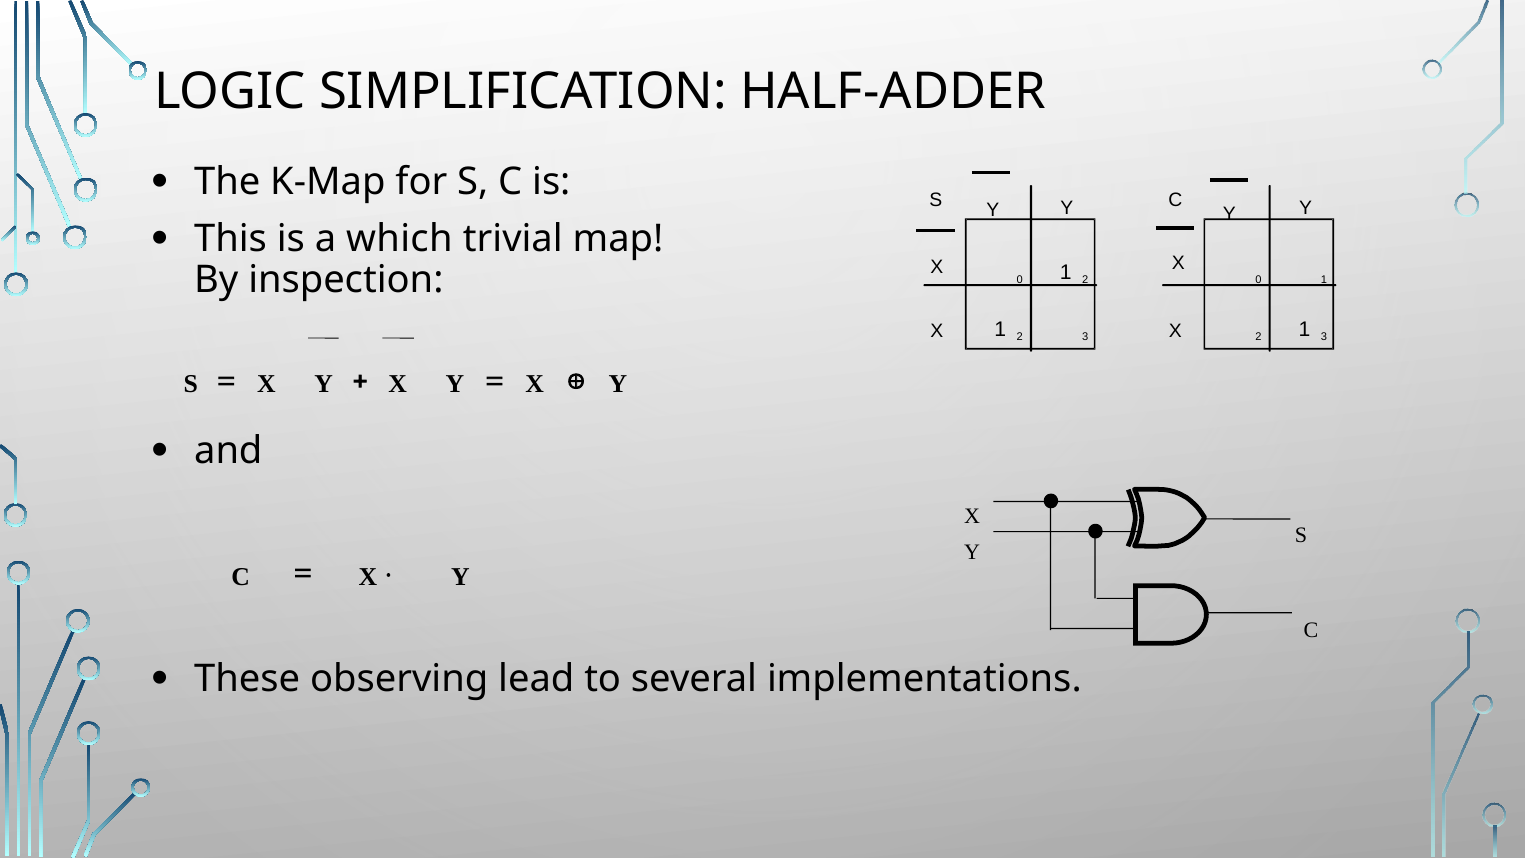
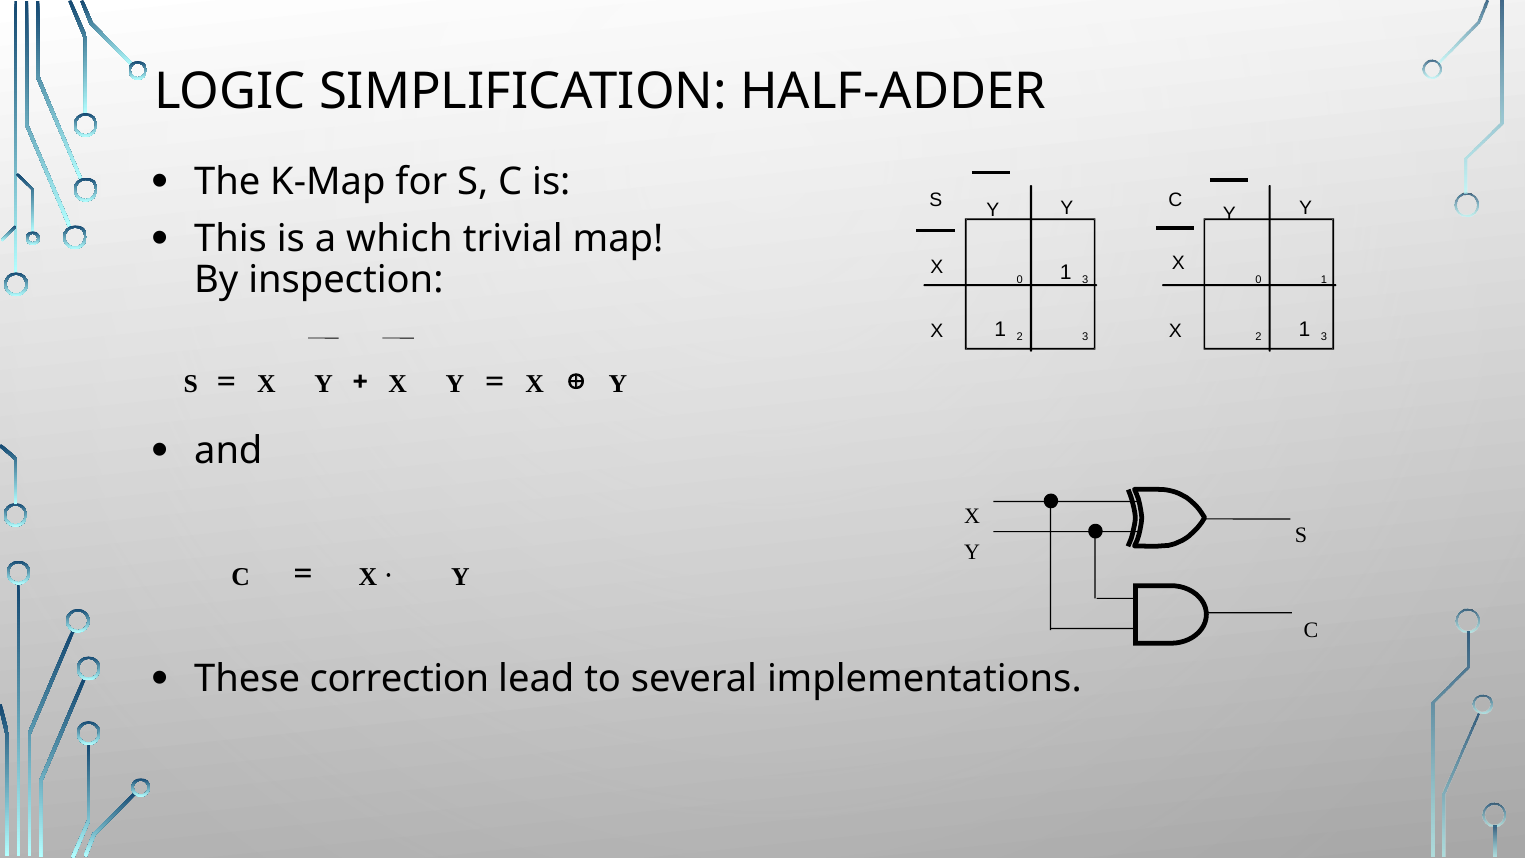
0 2: 2 -> 3
observing: observing -> correction
